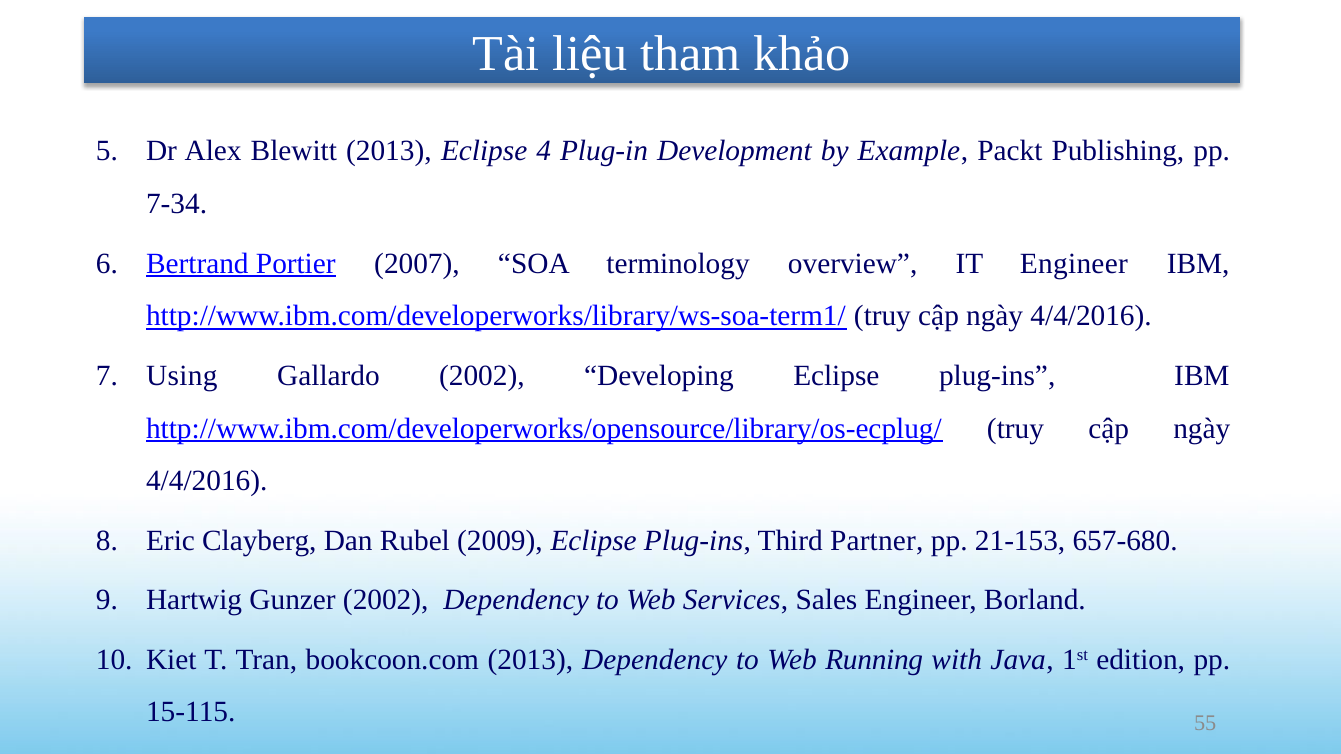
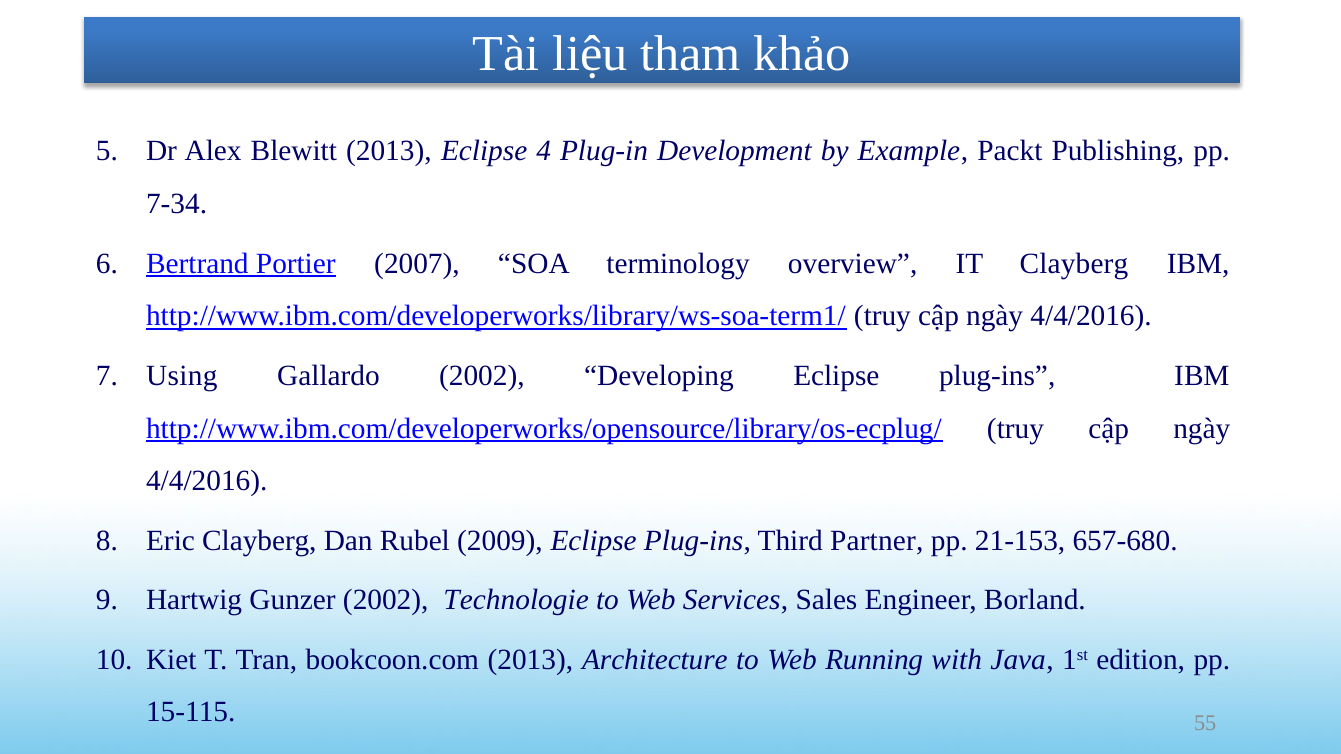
IT Engineer: Engineer -> Clayberg
2002 Dependency: Dependency -> Technologie
2013 Dependency: Dependency -> Architecture
